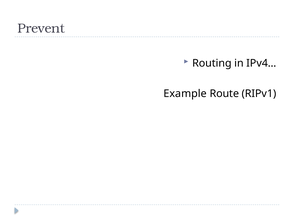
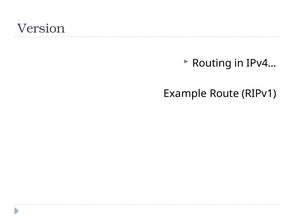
Prevent: Prevent -> Version
